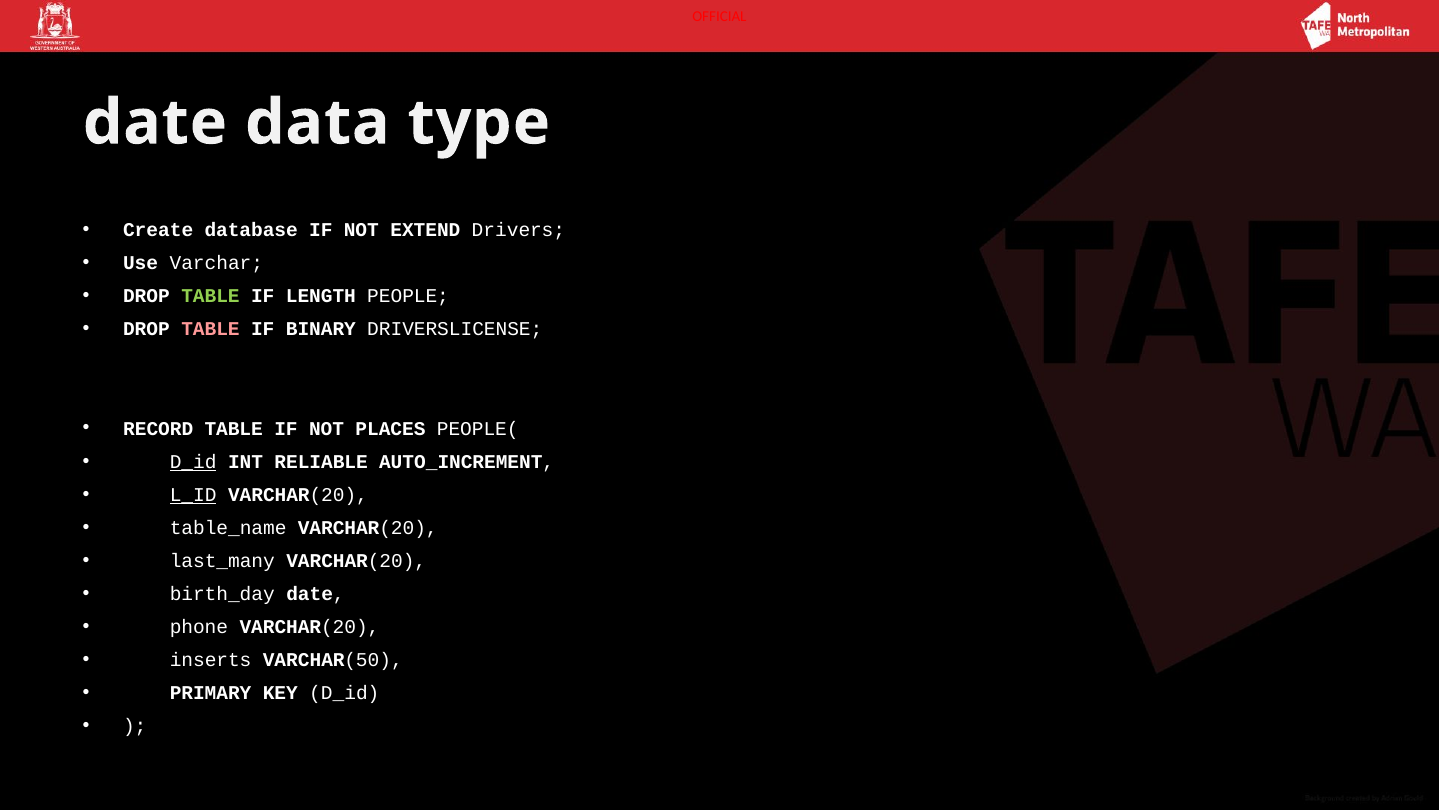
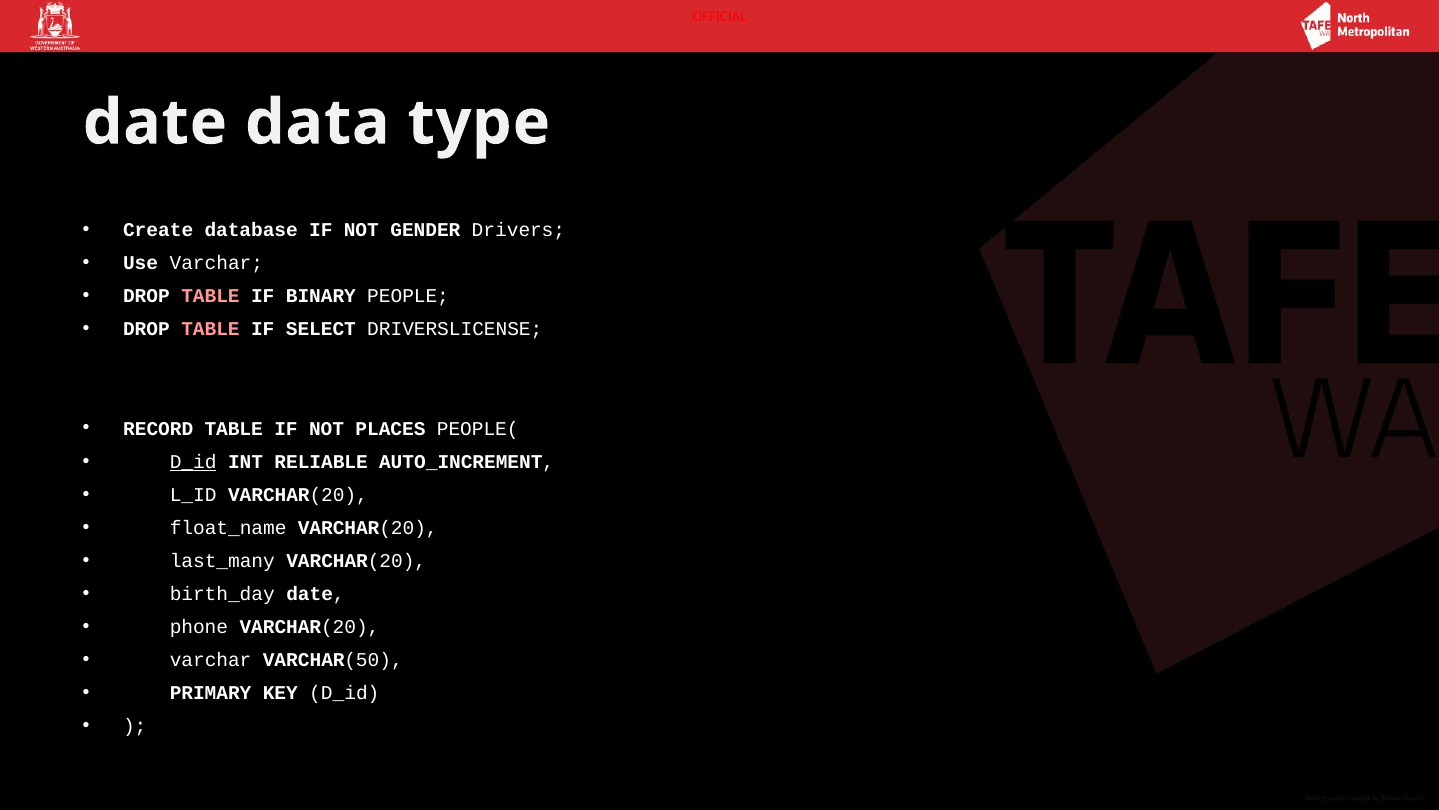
EXTEND: EXTEND -> GENDER
TABLE at (210, 296) colour: light green -> pink
LENGTH: LENGTH -> BINARY
BINARY: BINARY -> SELECT
L_ID underline: present -> none
table_name: table_name -> float_name
inserts at (211, 659): inserts -> varchar
